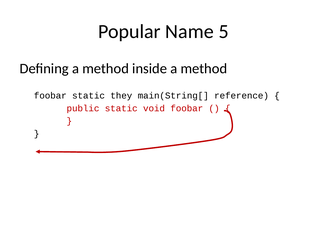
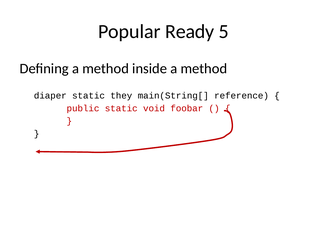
Name: Name -> Ready
foobar at (50, 96): foobar -> diaper
